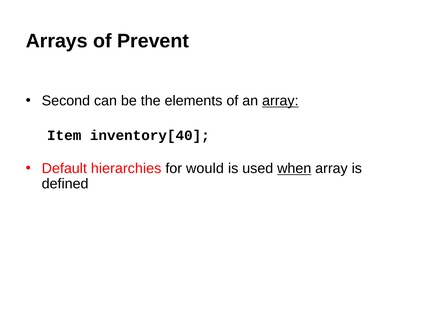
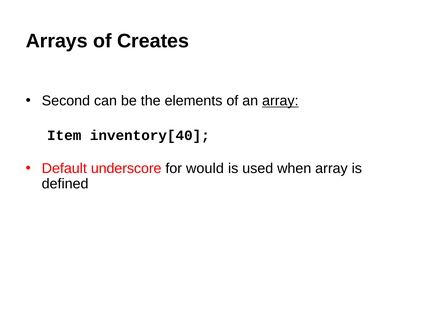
Prevent: Prevent -> Creates
hierarchies: hierarchies -> underscore
when underline: present -> none
